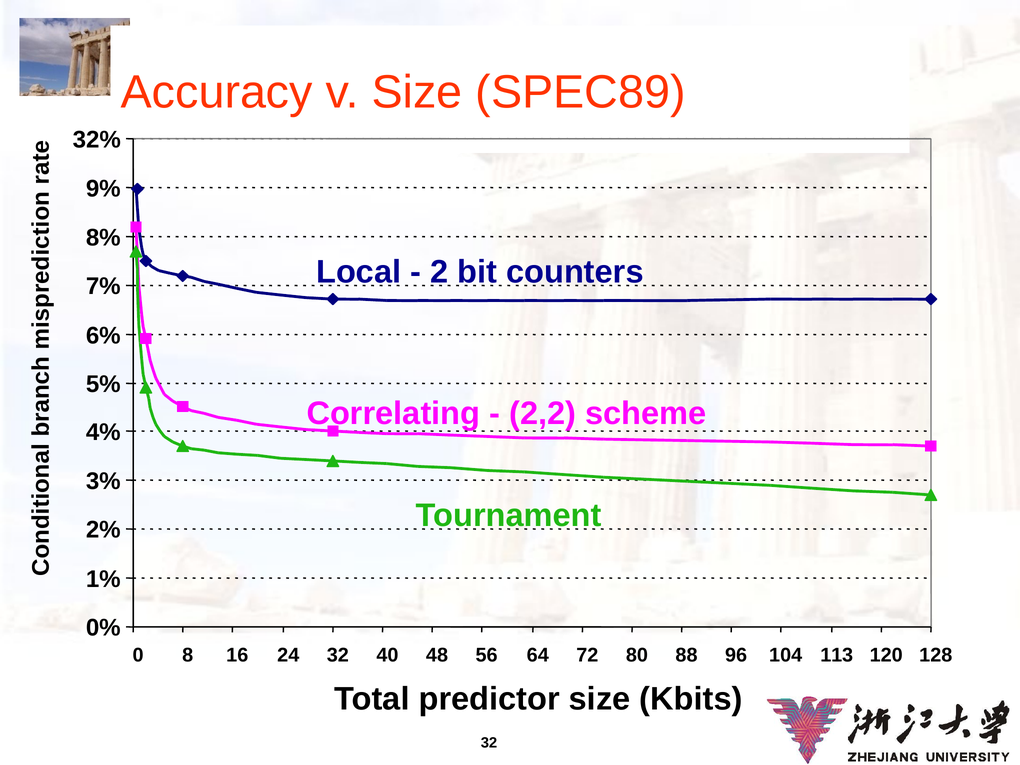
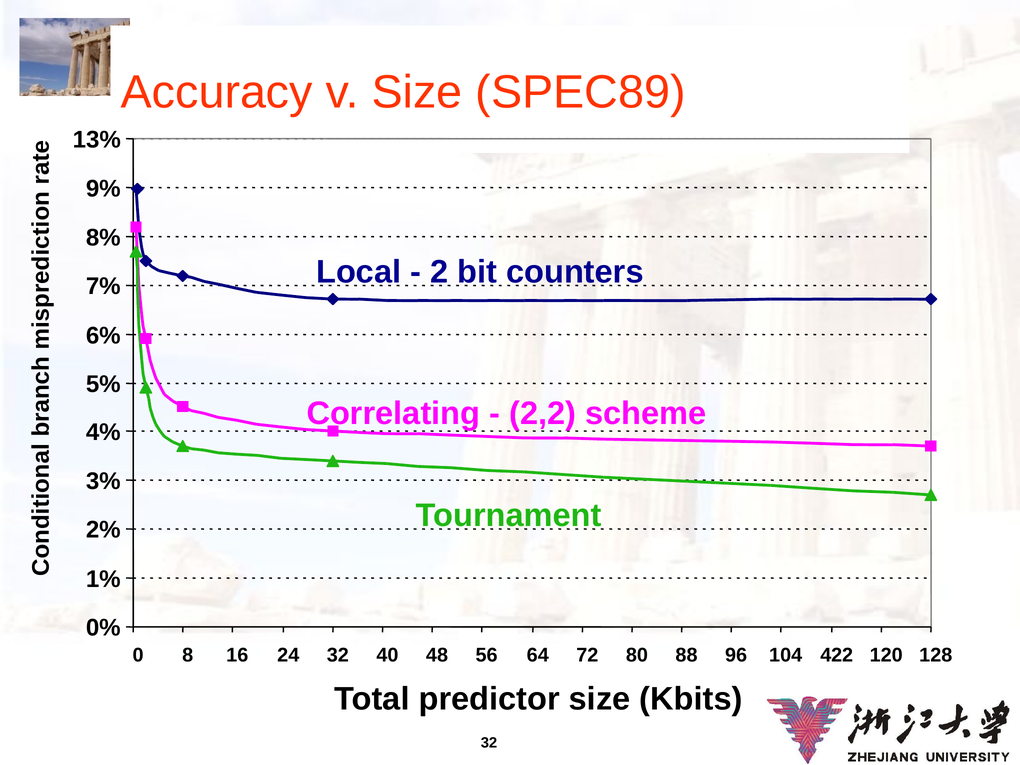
32%: 32% -> 13%
113: 113 -> 422
